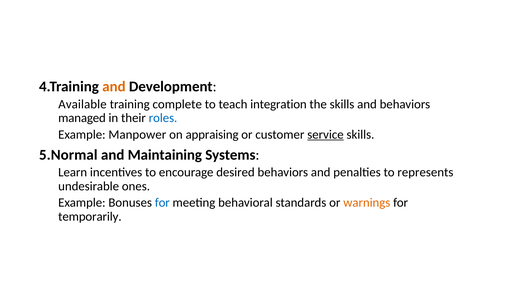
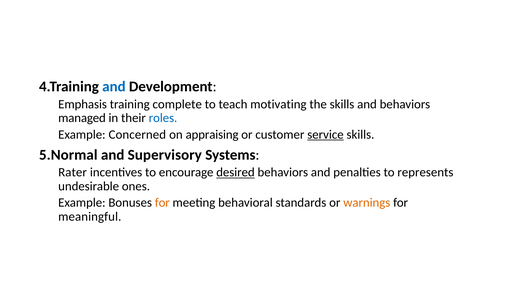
and at (114, 87) colour: orange -> blue
Available: Available -> Emphasis
integration: integration -> motivating
Manpower: Manpower -> Concerned
Maintaining: Maintaining -> Supervisory
Learn: Learn -> Rater
desired underline: none -> present
for at (162, 203) colour: blue -> orange
temporarily: temporarily -> meaningful
